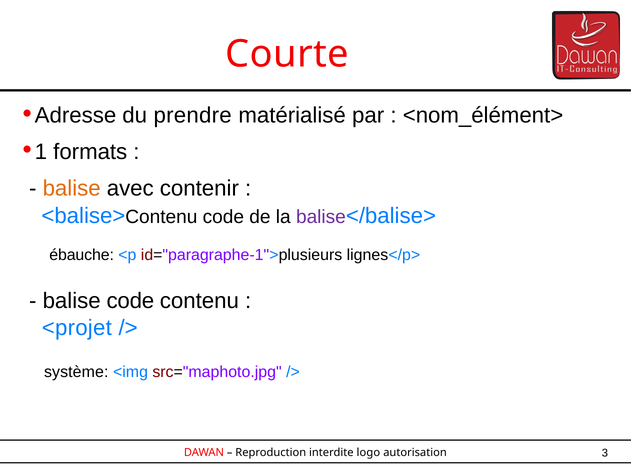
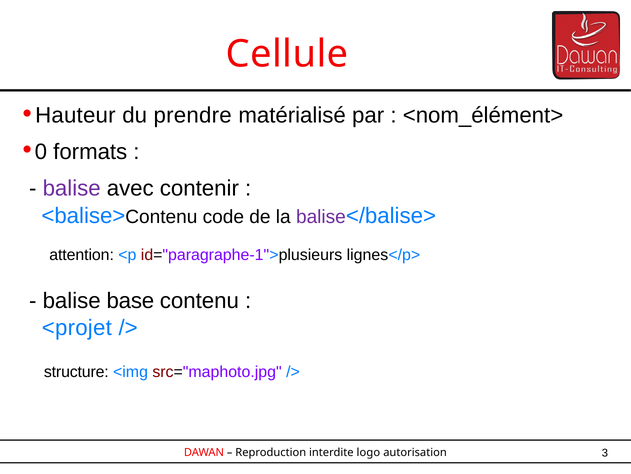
Courte: Courte -> Cellule
Adresse: Adresse -> Hauteur
1: 1 -> 0
balise at (72, 188) colour: orange -> purple
ébauche: ébauche -> attention
balise code: code -> base
système: système -> structure
